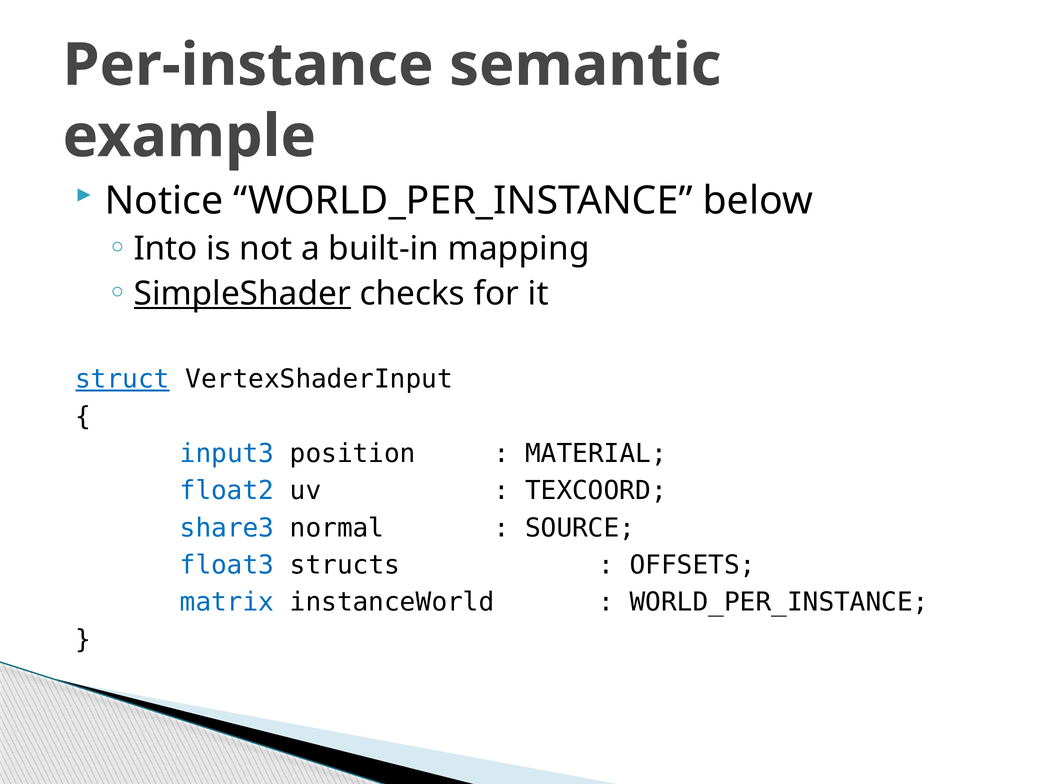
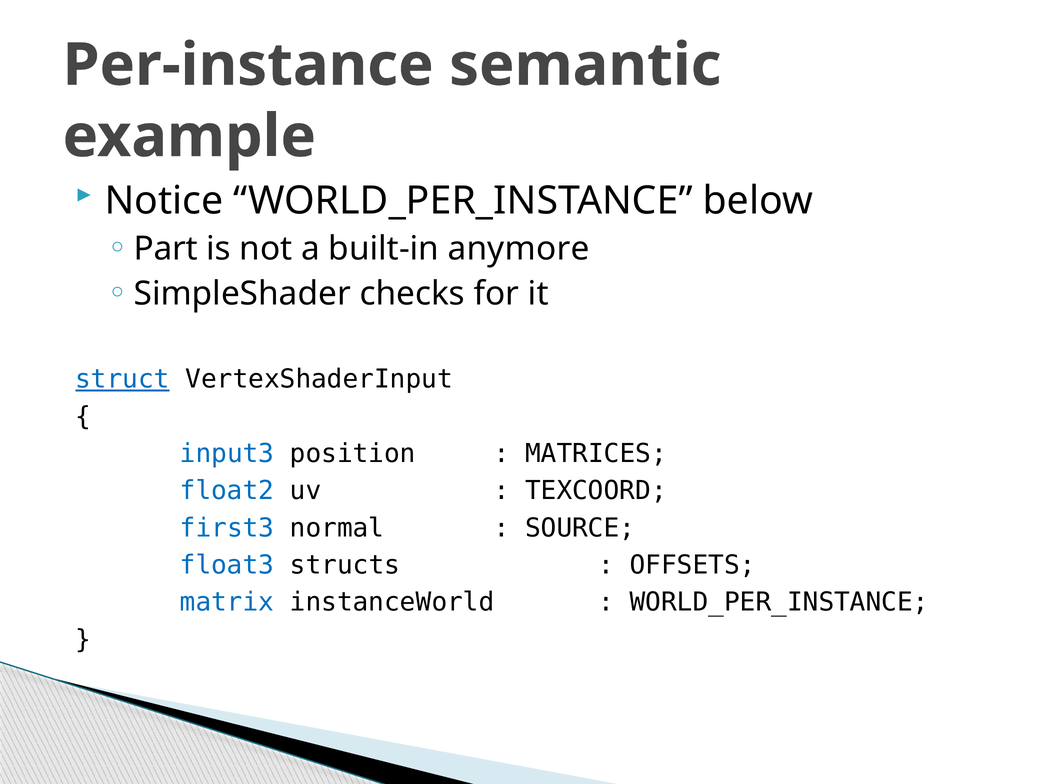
Into: Into -> Part
mapping: mapping -> anymore
SimpleShader underline: present -> none
MATERIAL: MATERIAL -> MATRICES
share3: share3 -> first3
